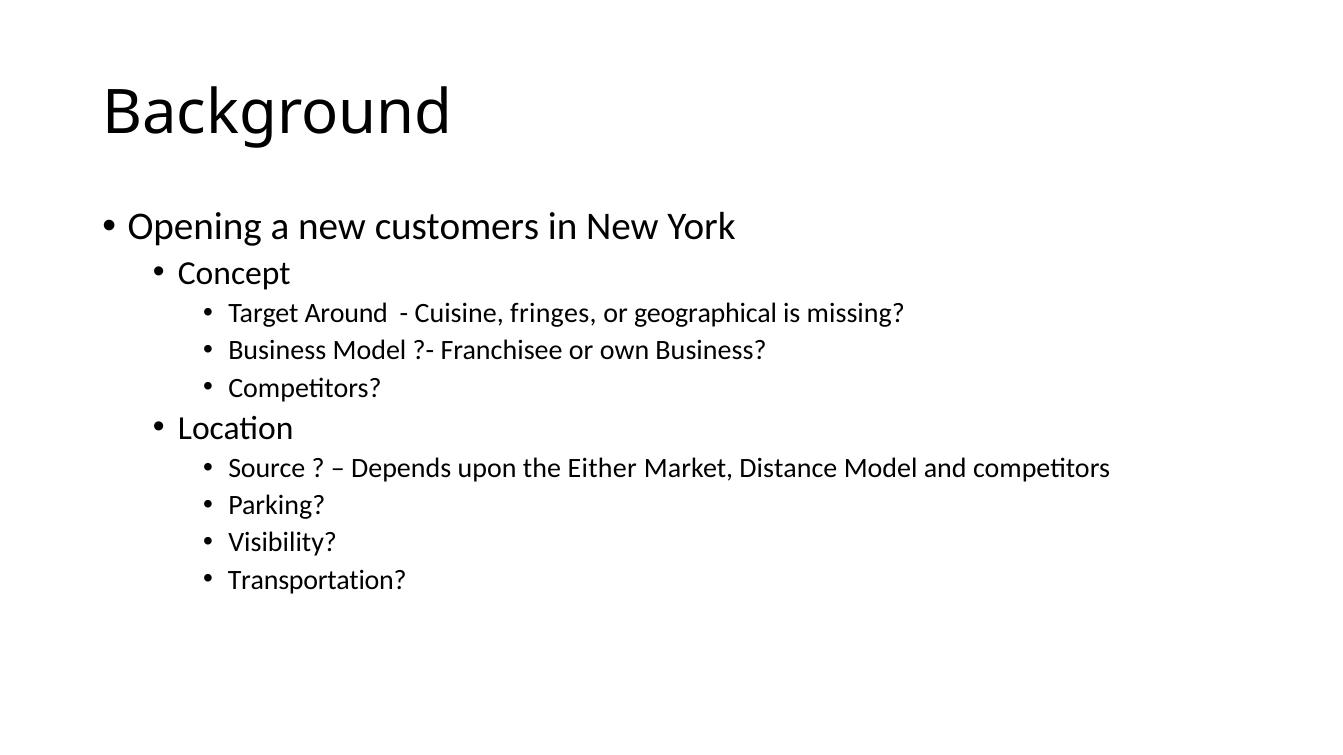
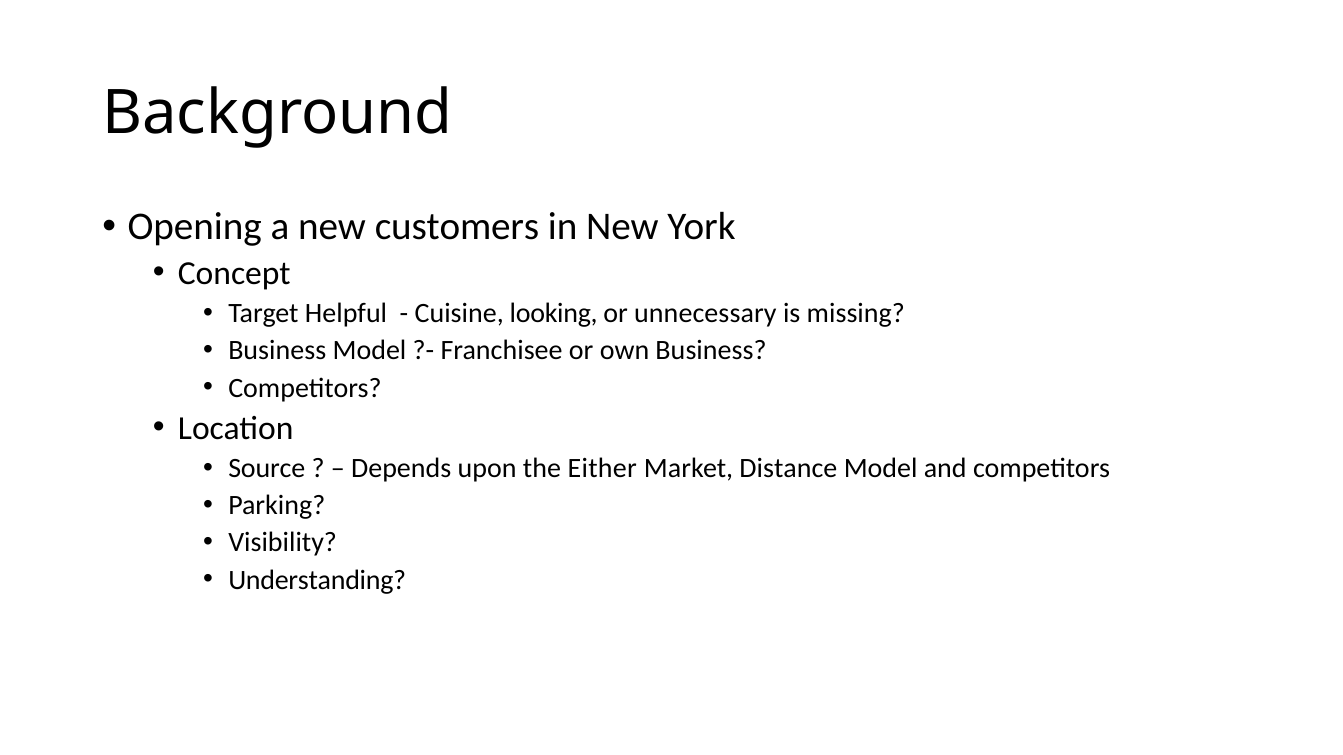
Around: Around -> Helpful
fringes: fringes -> looking
geographical: geographical -> unnecessary
Transportation: Transportation -> Understanding
